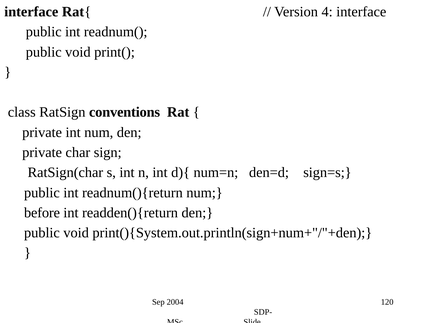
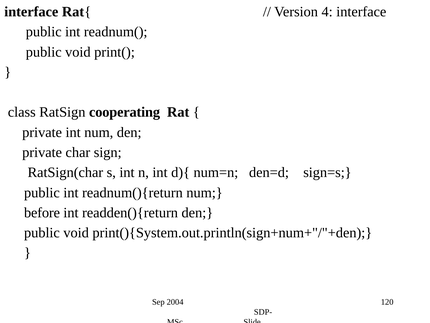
conventions: conventions -> cooperating
